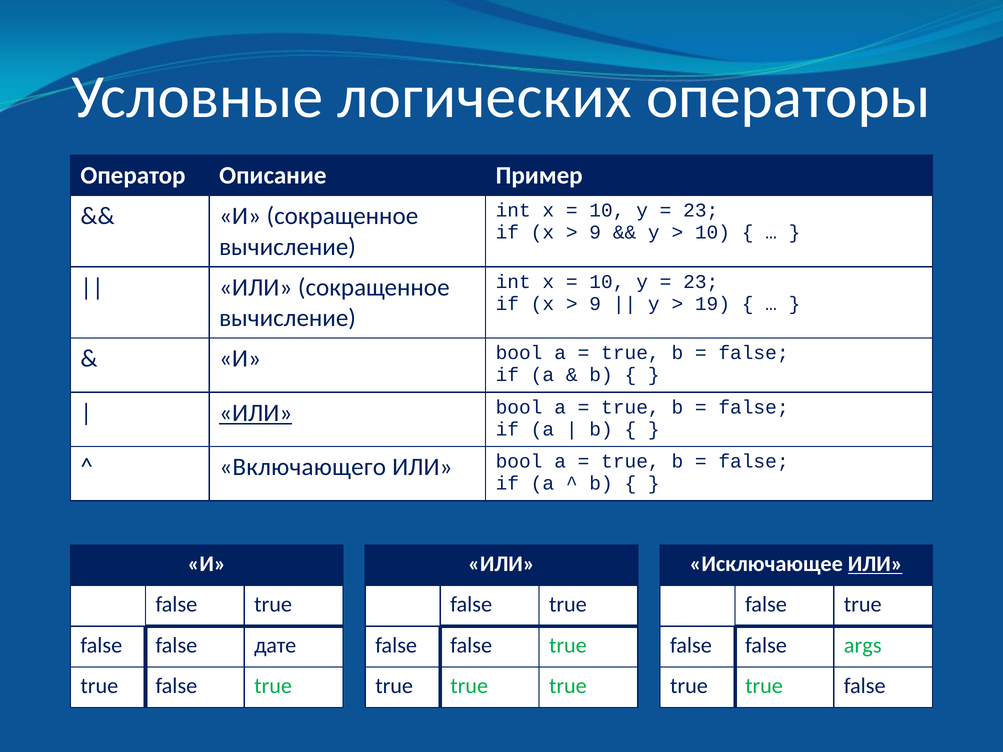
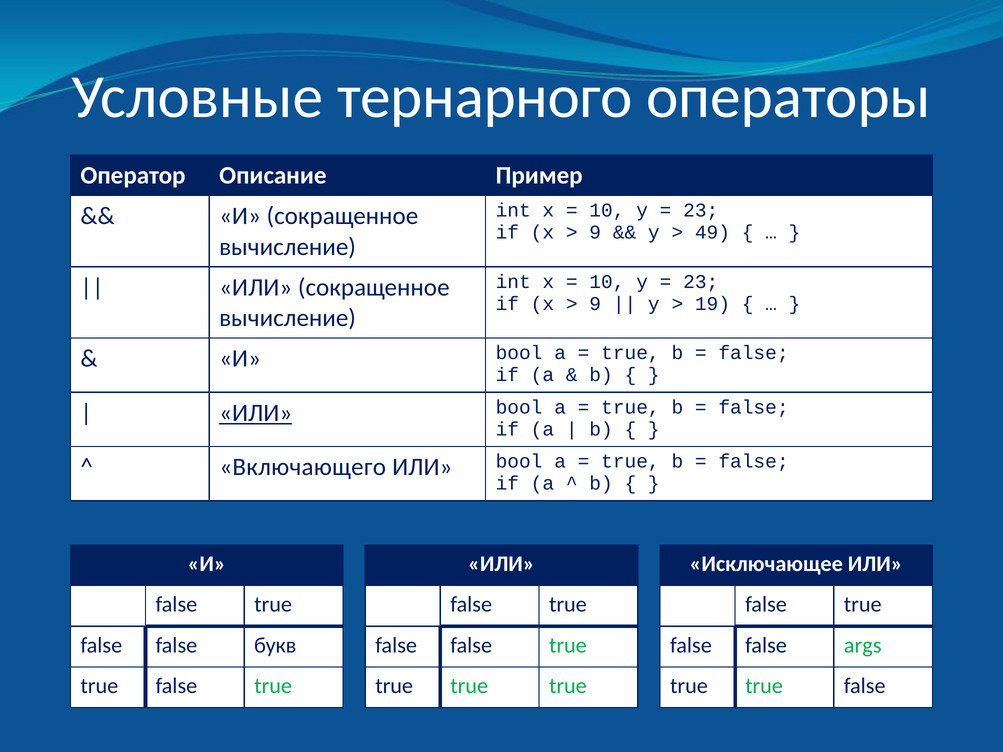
логических: логических -> тернарного
10 at (712, 233): 10 -> 49
ИЛИ at (875, 564) underline: present -> none
дате: дате -> букв
